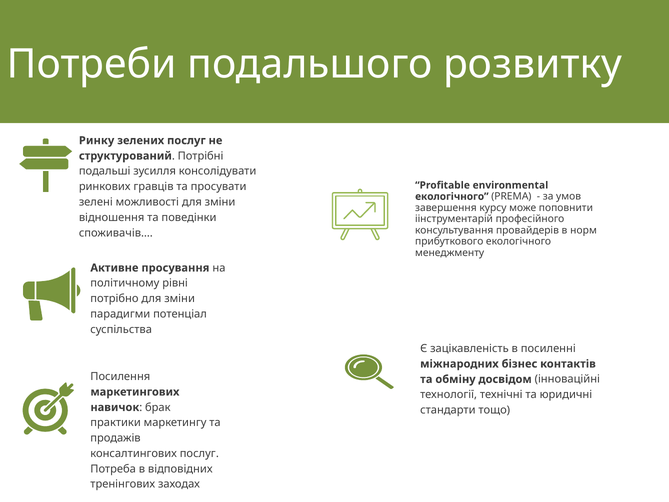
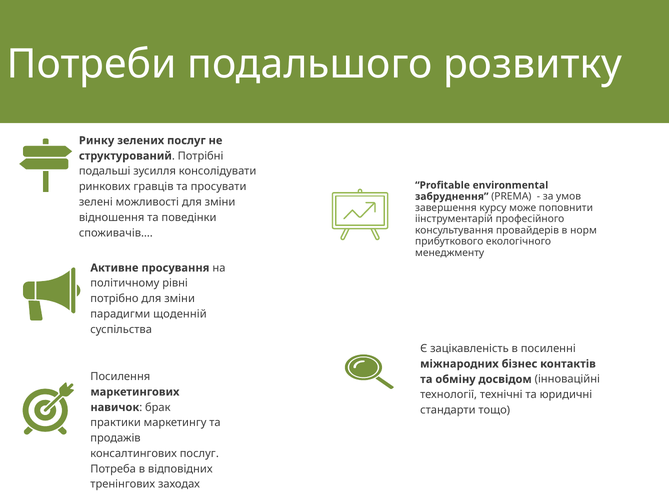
екологічного at (452, 196): екологічного -> забруднення
потенціал: потенціал -> щоденній
